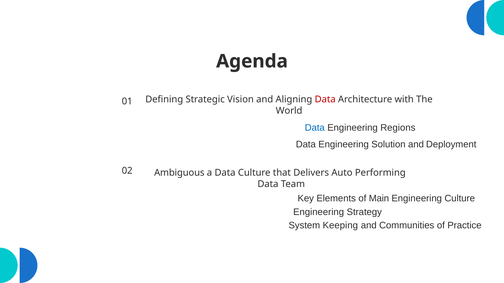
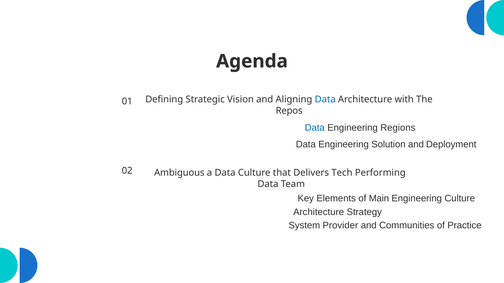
Data at (325, 100) colour: red -> blue
World: World -> Repos
Auto: Auto -> Tech
Engineering at (319, 212): Engineering -> Architecture
Keeping: Keeping -> Provider
